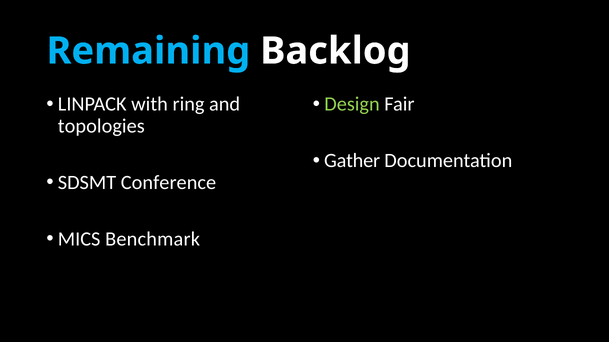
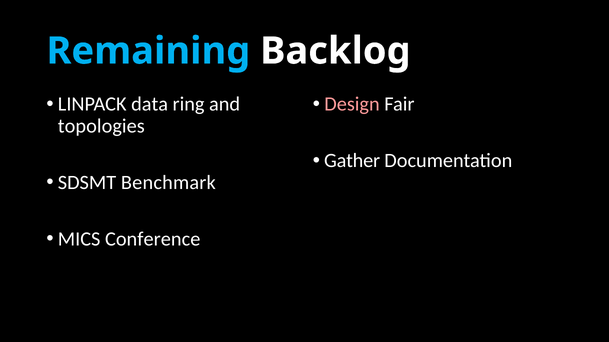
with: with -> data
Design colour: light green -> pink
Conference: Conference -> Benchmark
Benchmark: Benchmark -> Conference
